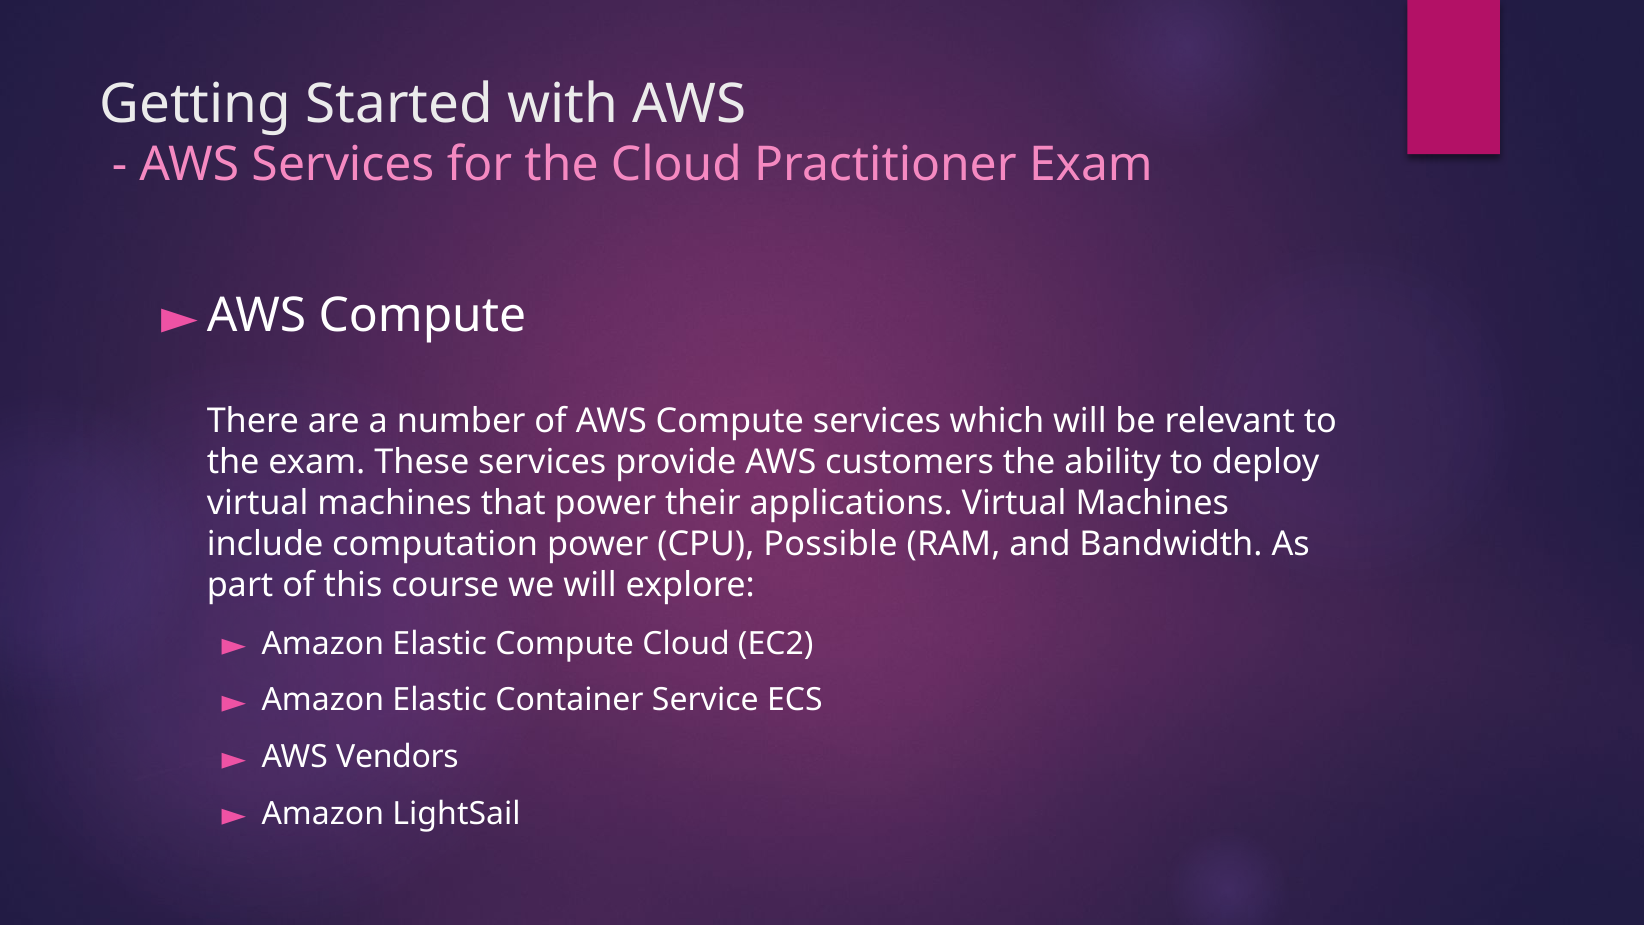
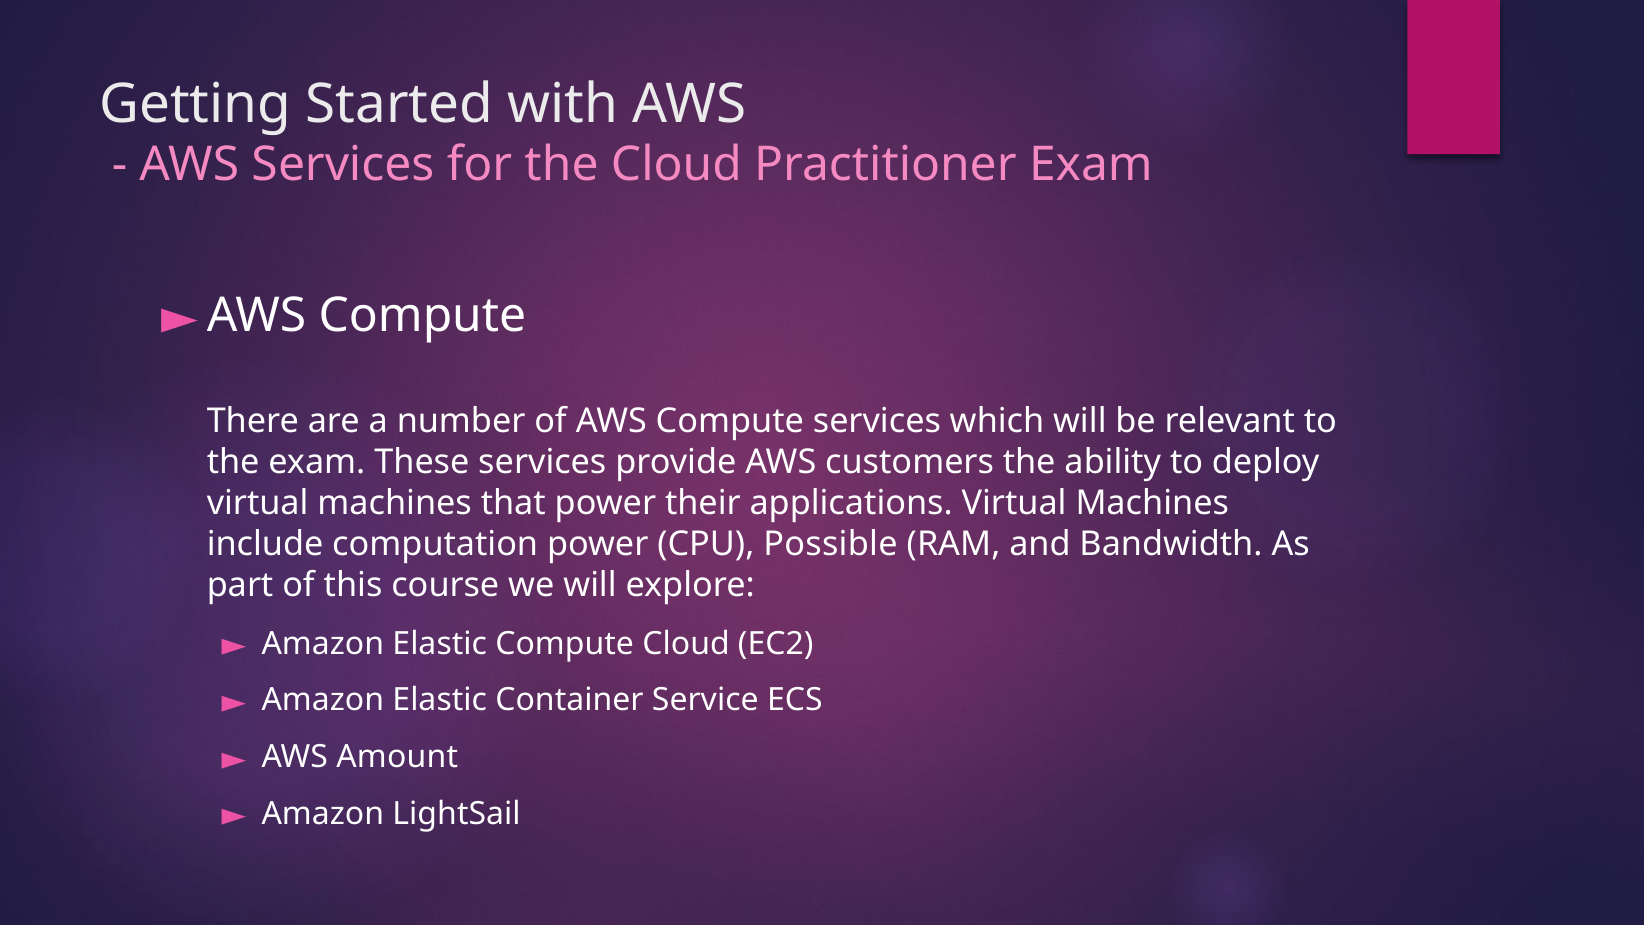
Vendors: Vendors -> Amount
